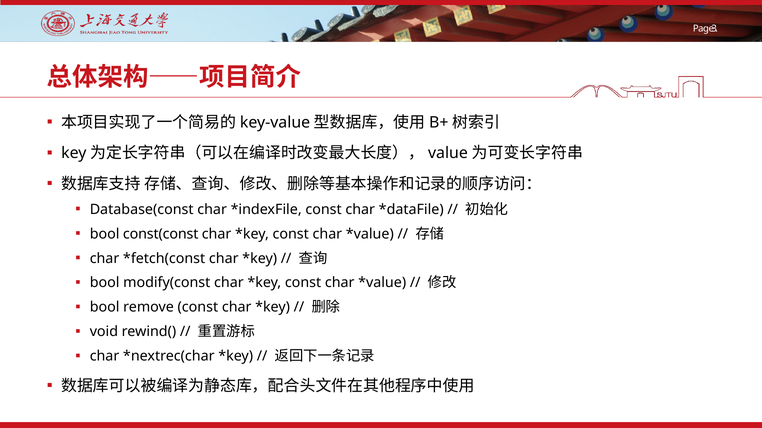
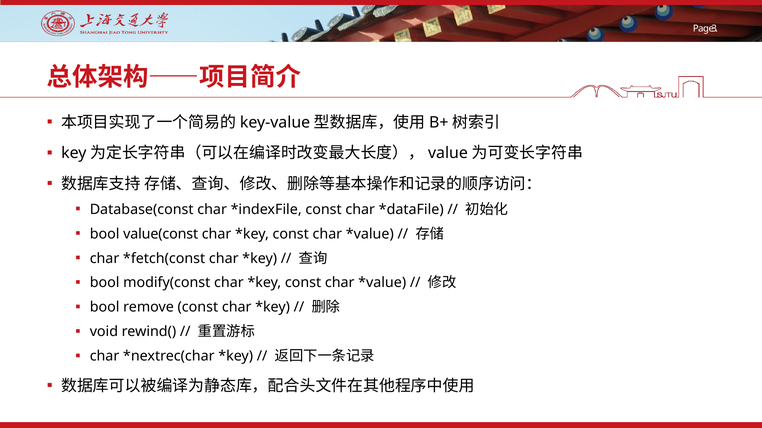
const(const: const(const -> value(const
